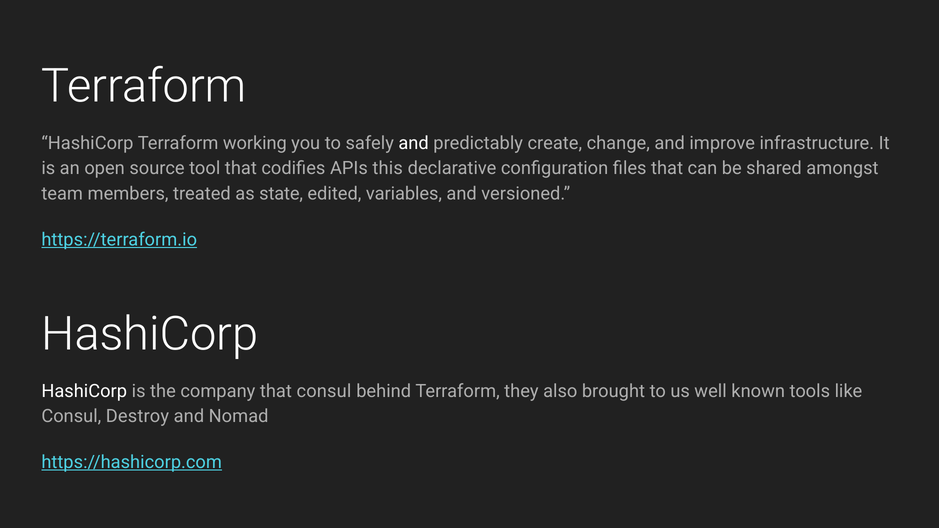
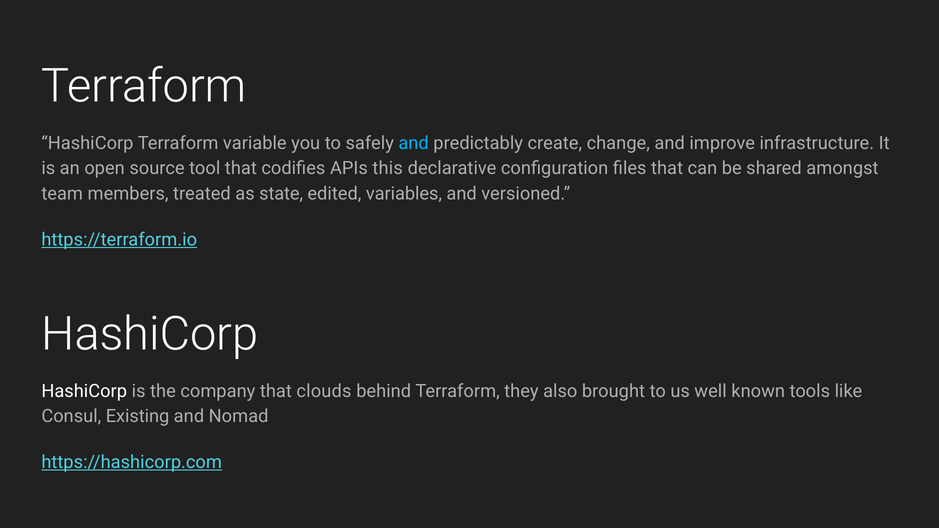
working: working -> variable
and at (414, 143) colour: white -> light blue
that consul: consul -> clouds
Destroy: Destroy -> Existing
